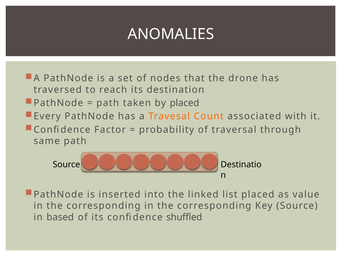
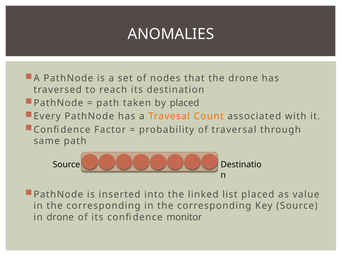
in based: based -> drone
shuffled: shuffled -> monitor
